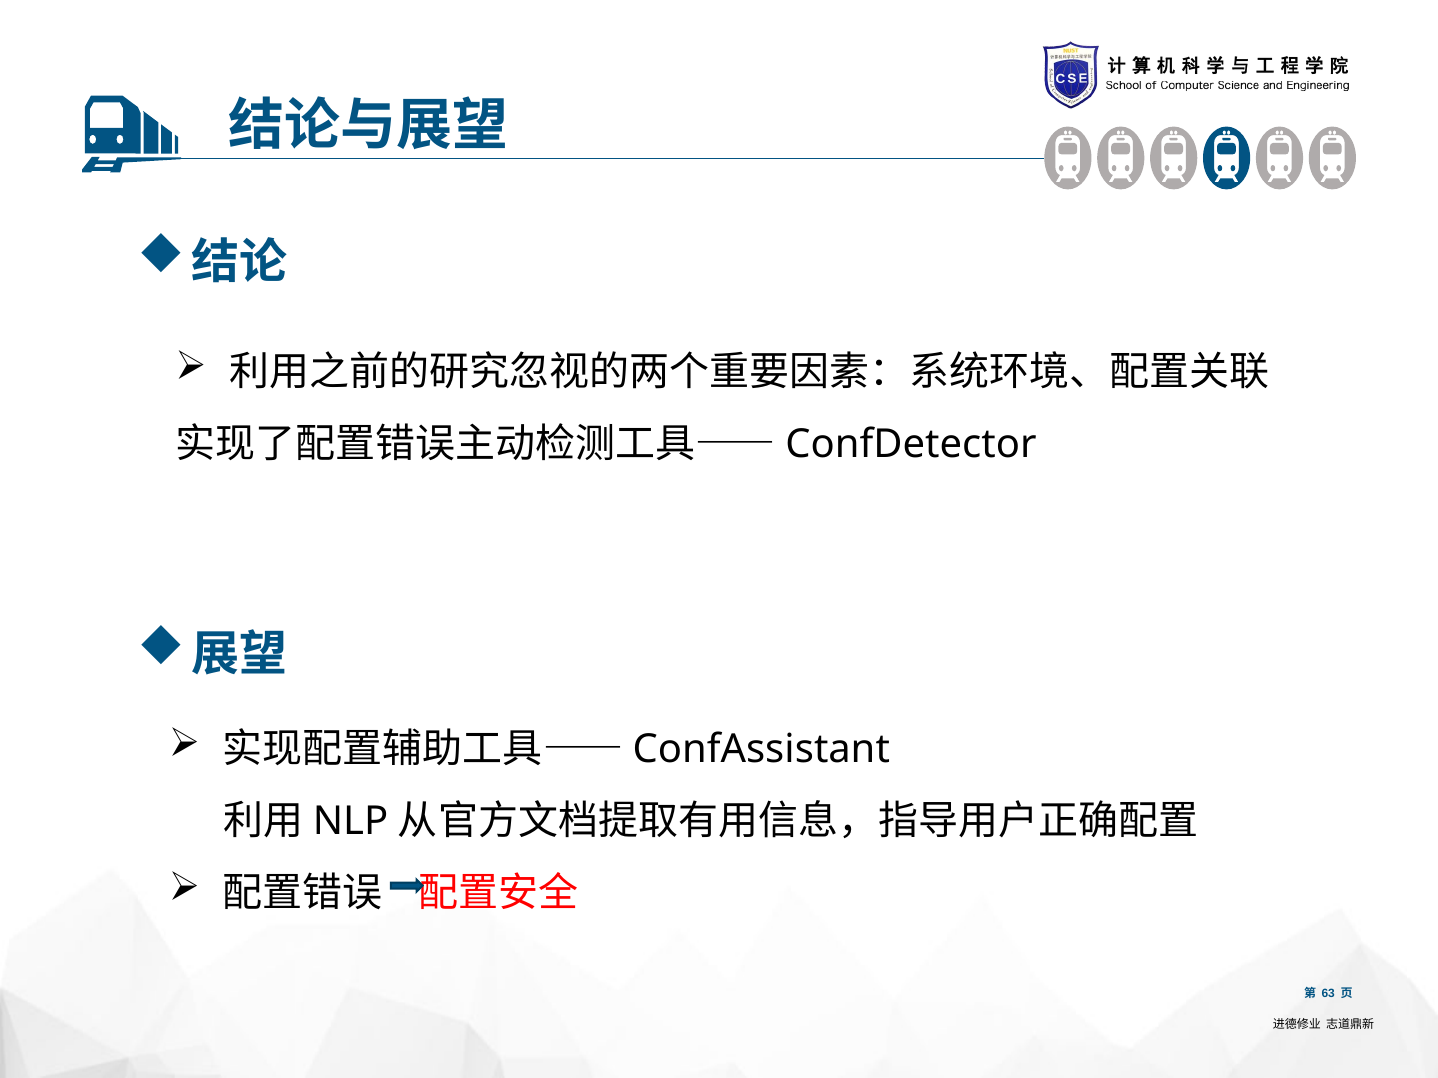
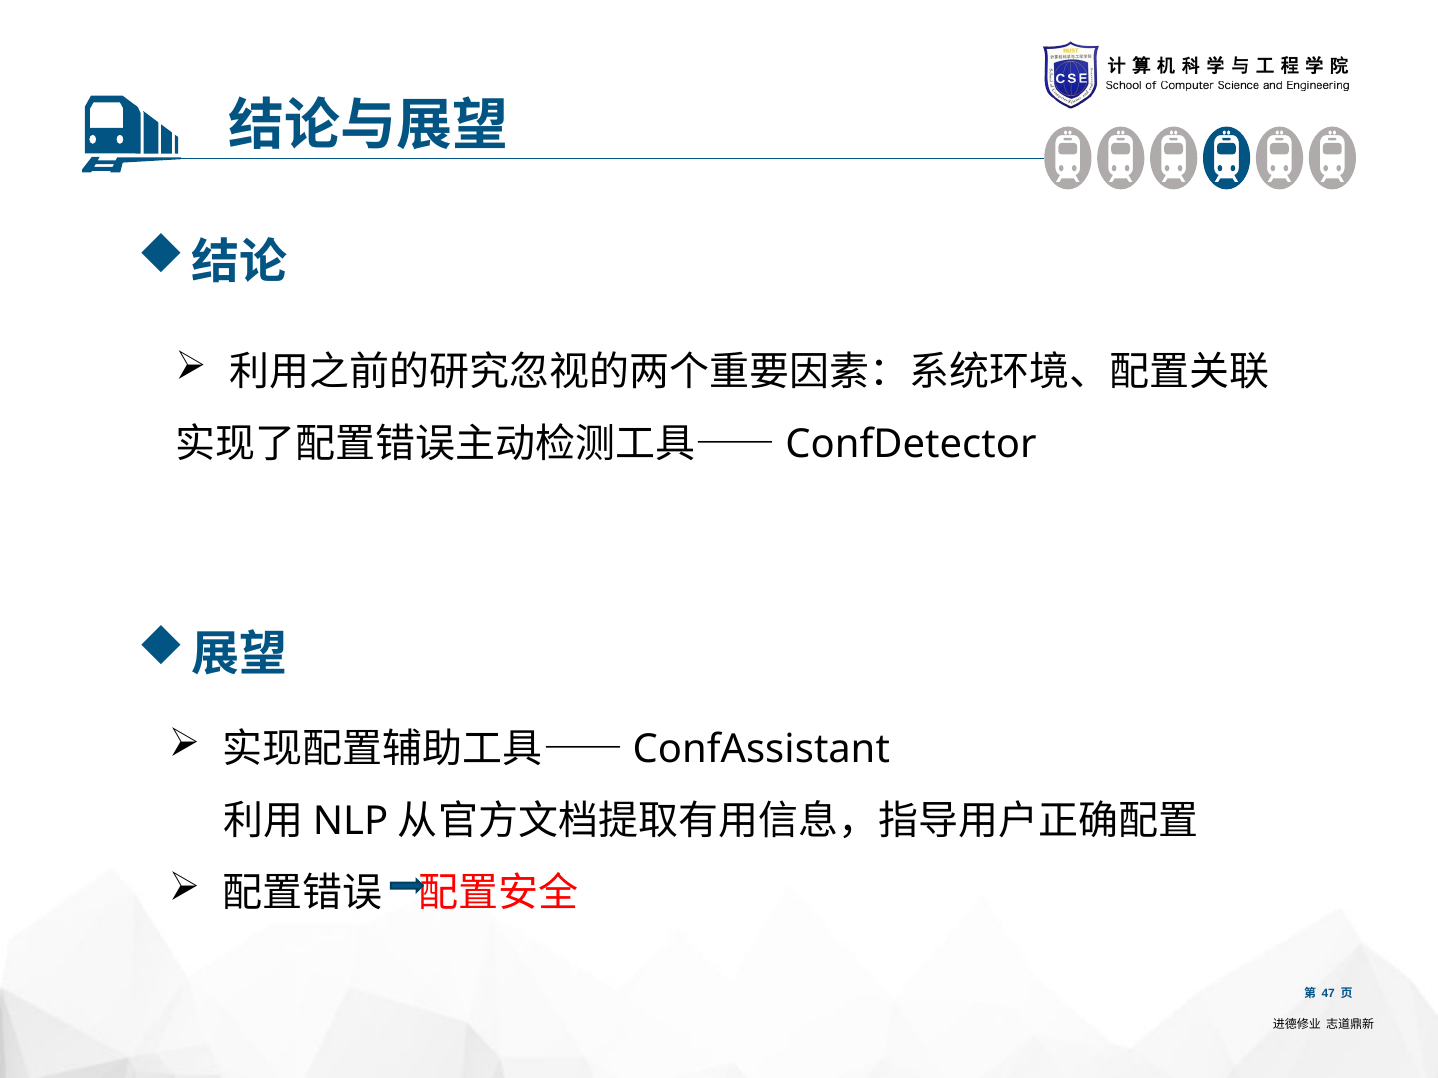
63: 63 -> 47
